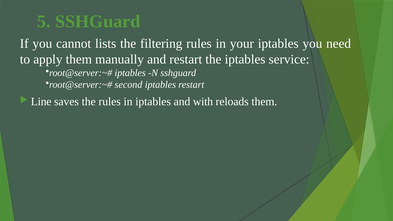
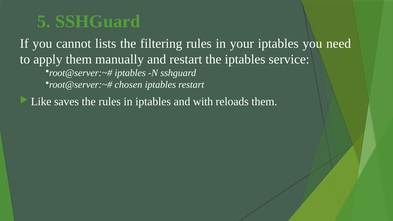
second: second -> chosen
Line: Line -> Like
